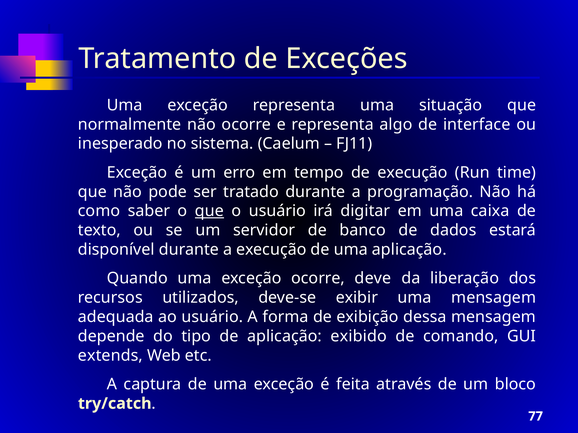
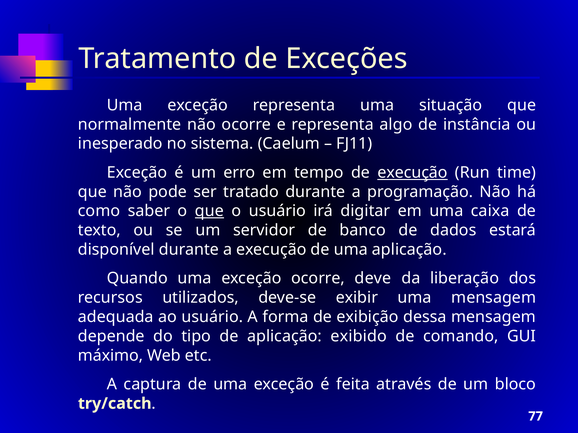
interface: interface -> instância
execução at (413, 173) underline: none -> present
extends: extends -> máximo
